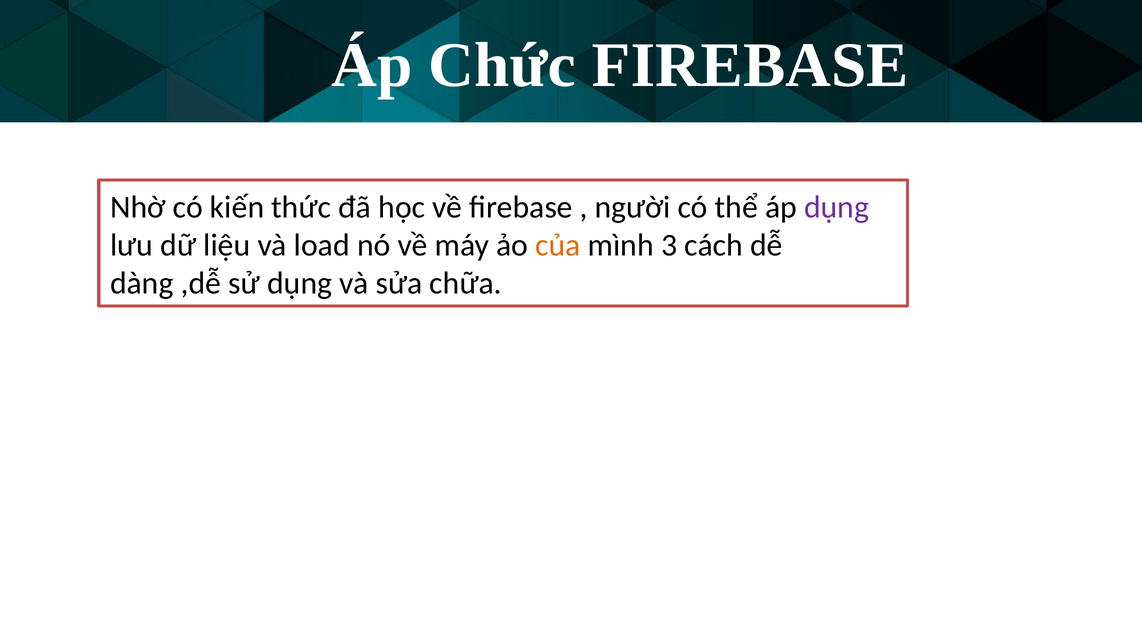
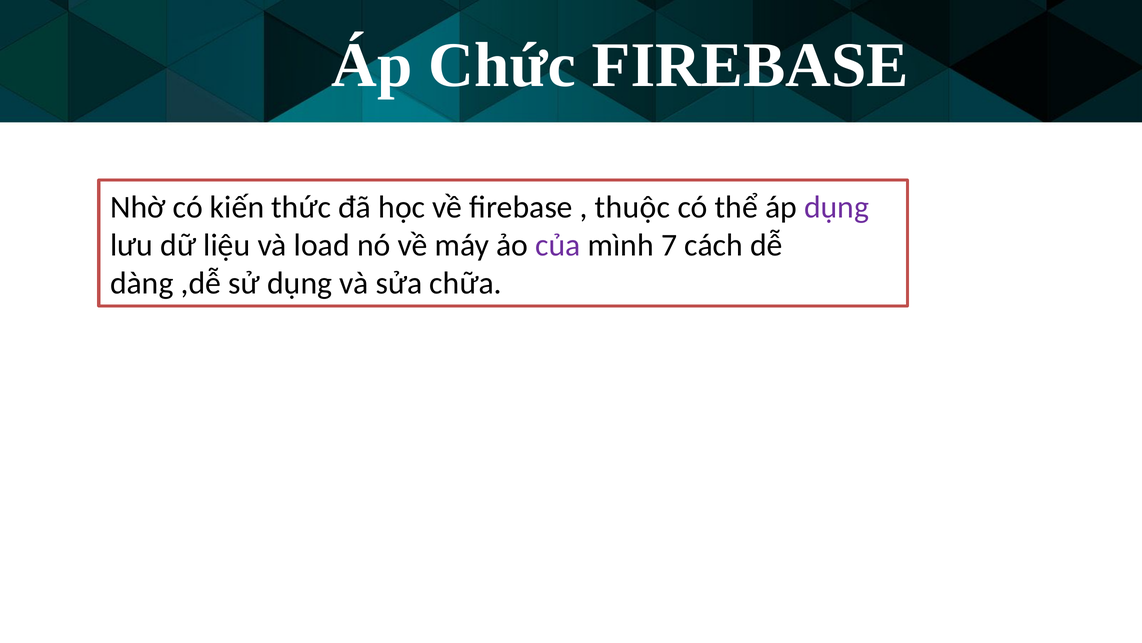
người: người -> thuộc
của colour: orange -> purple
3: 3 -> 7
